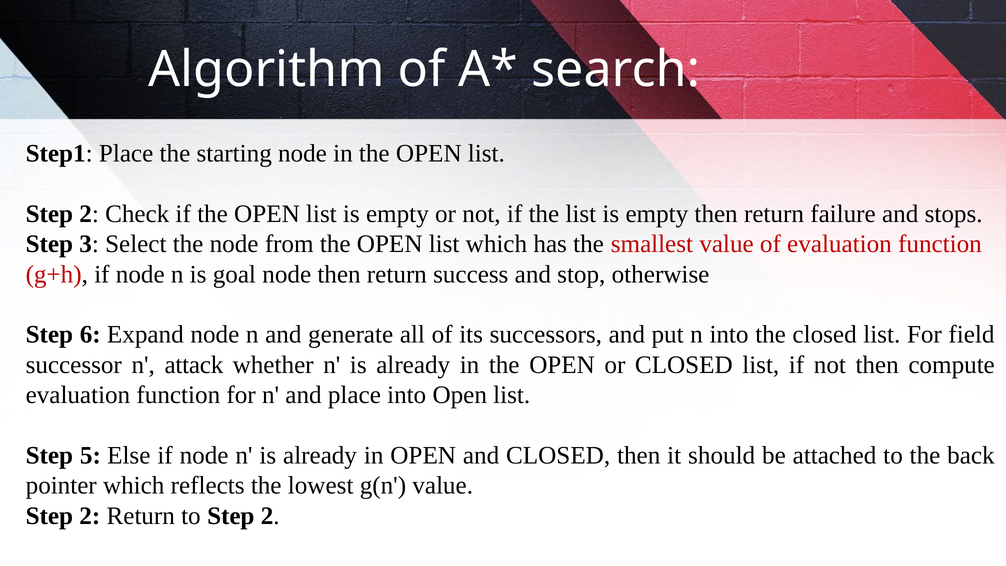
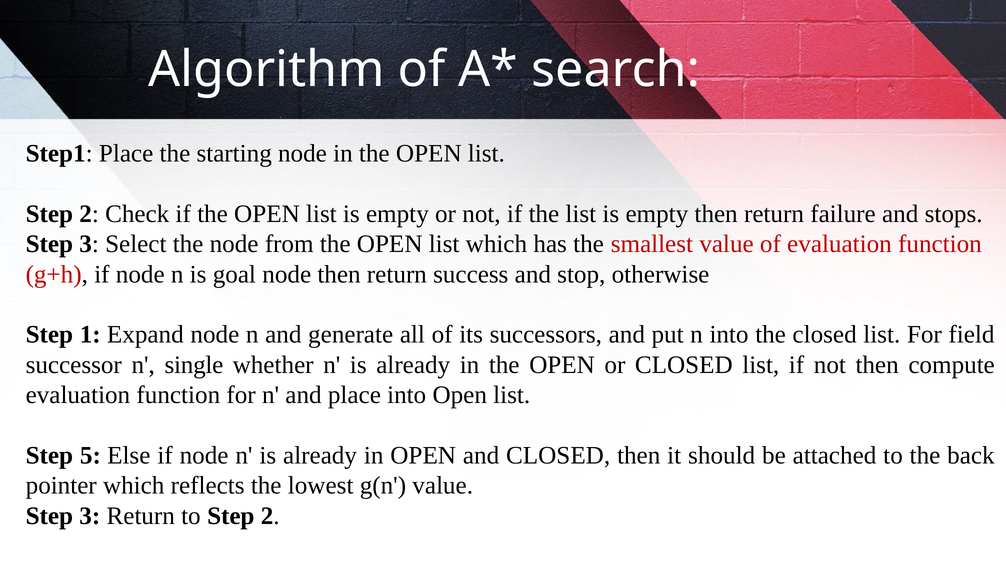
6: 6 -> 1
attack: attack -> single
2 at (90, 516): 2 -> 3
